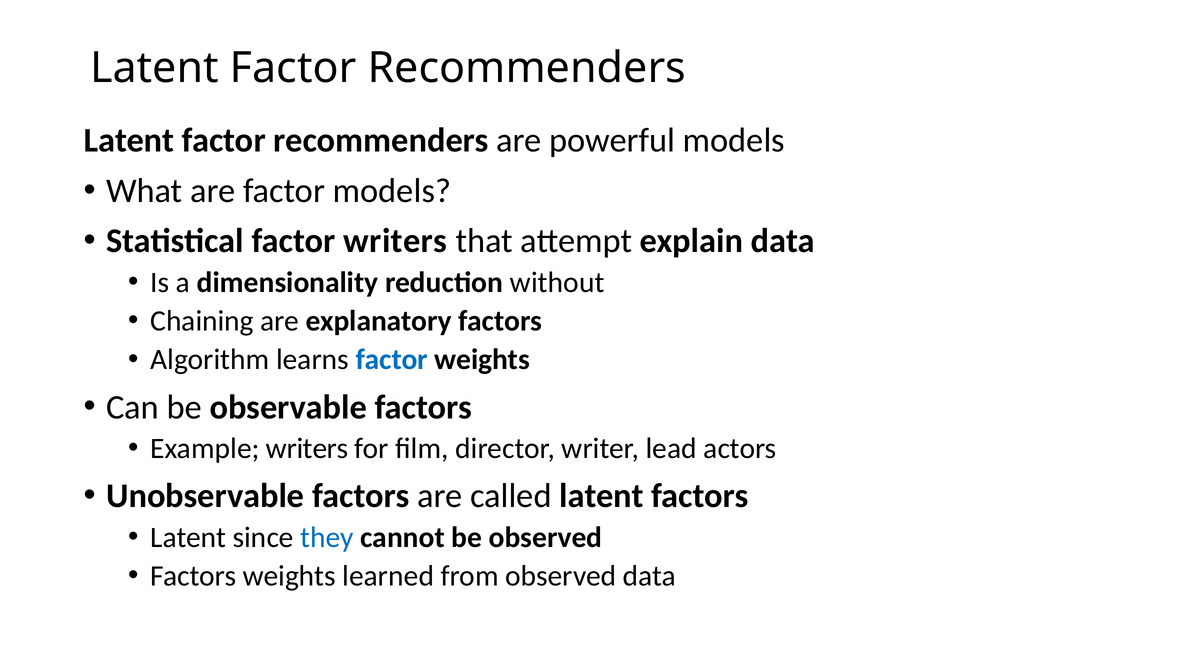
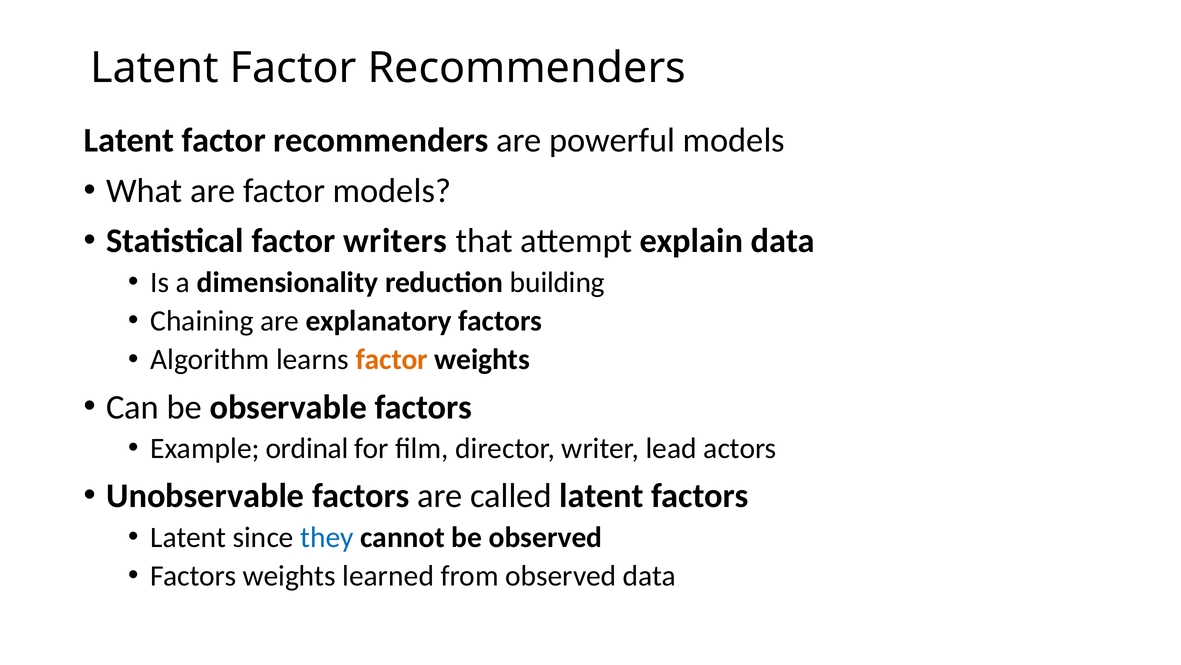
without: without -> building
factor at (392, 359) colour: blue -> orange
Example writers: writers -> ordinal
